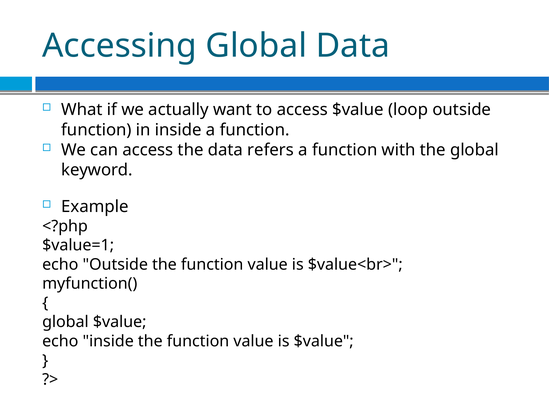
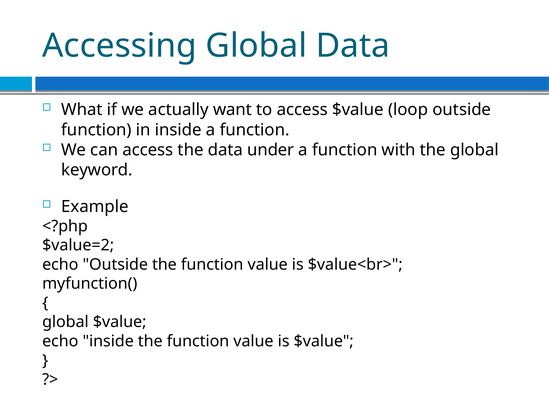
refers: refers -> under
$value=1: $value=1 -> $value=2
